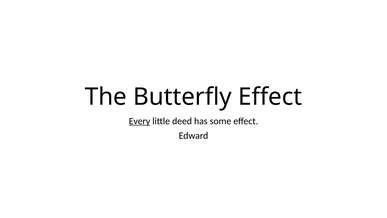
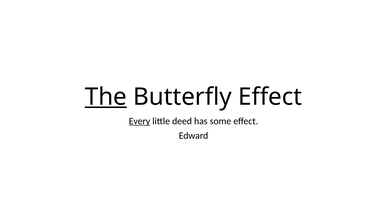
The underline: none -> present
